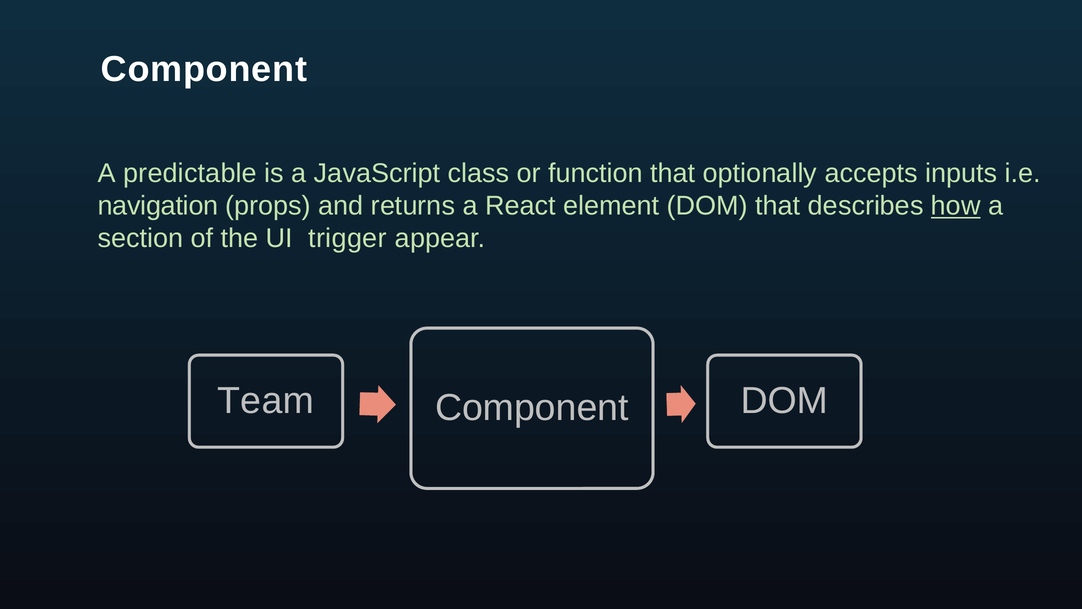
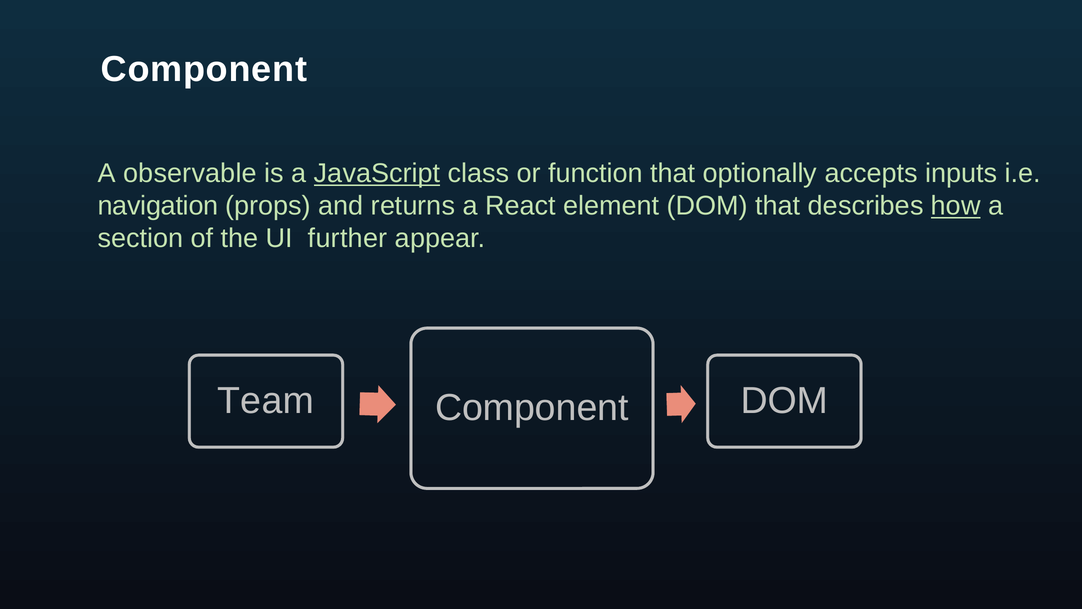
predictable: predictable -> observable
JavaScript underline: none -> present
trigger: trigger -> further
